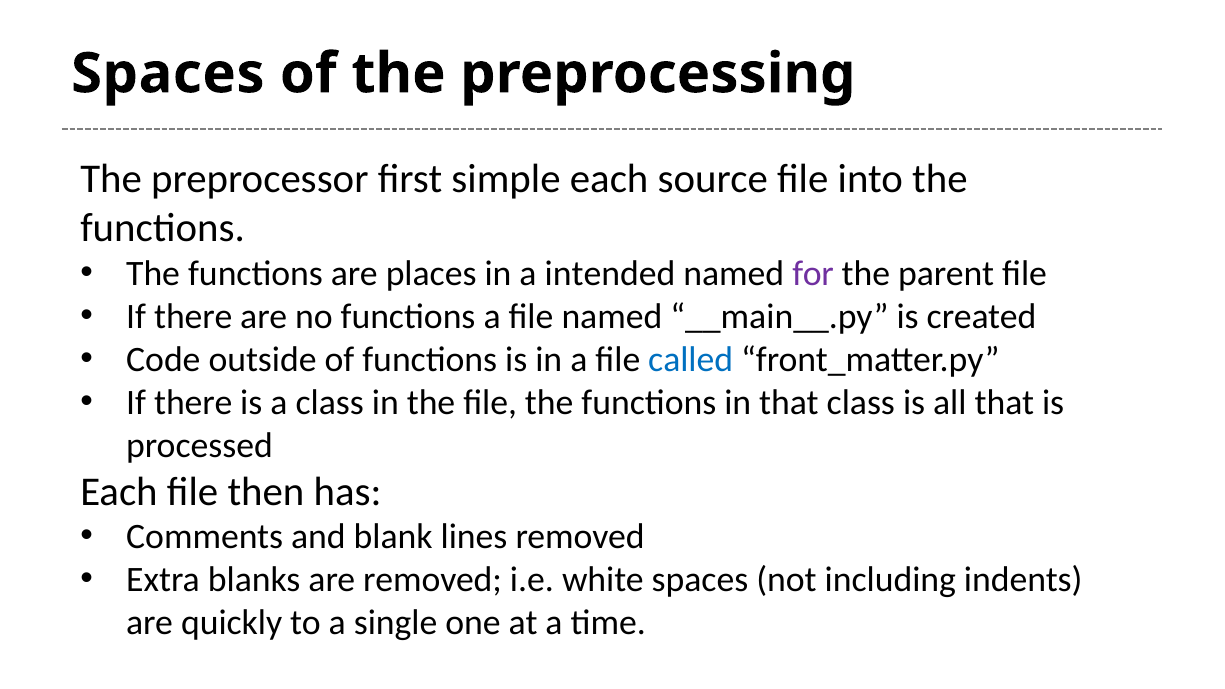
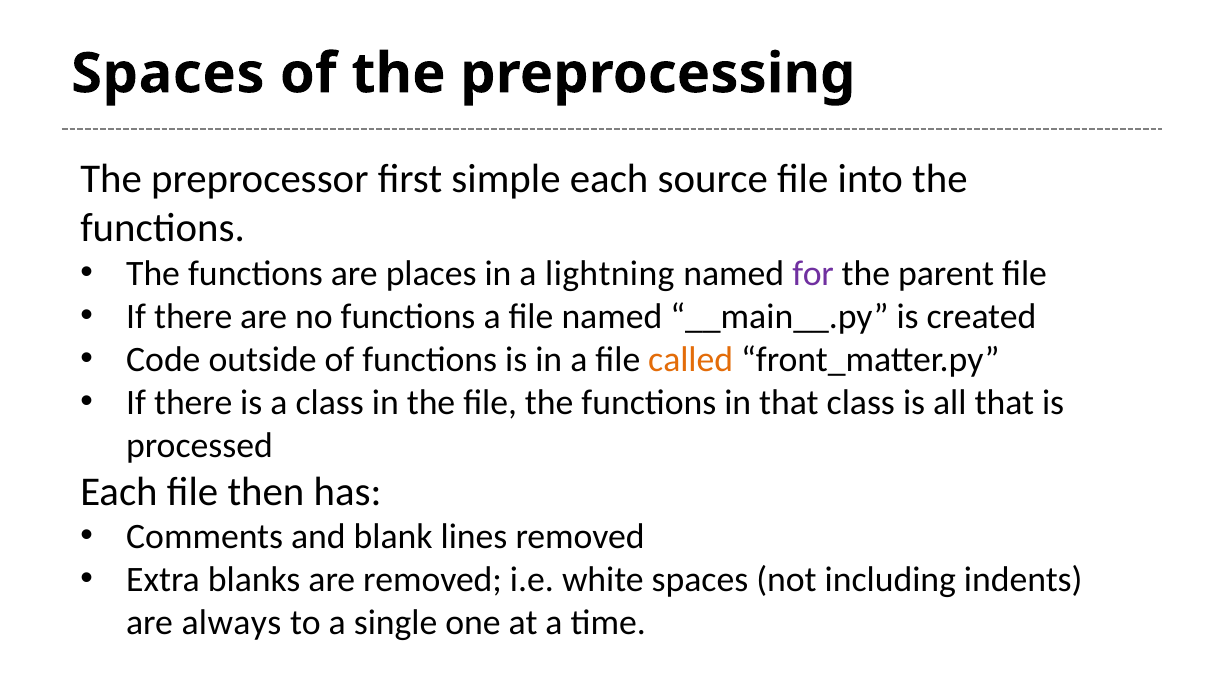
intended: intended -> lightning
called colour: blue -> orange
quickly: quickly -> always
